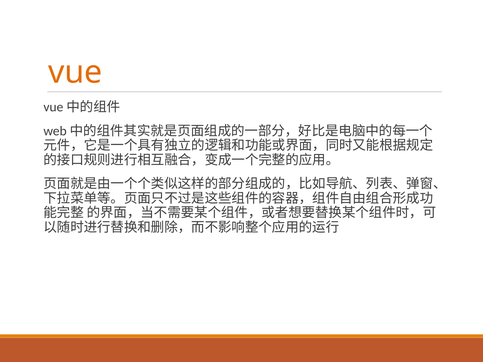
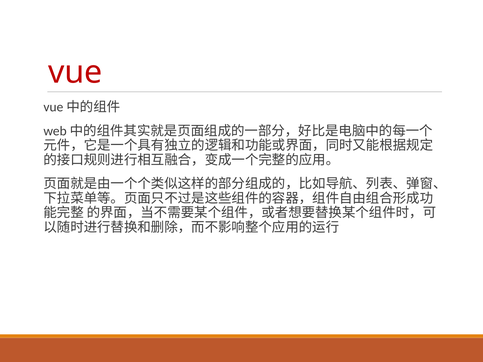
vue colour: orange -> red
